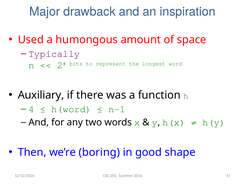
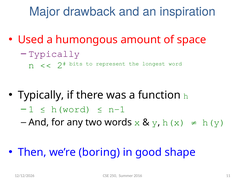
Auxiliary at (41, 95): Auxiliary -> Typically
4: 4 -> 1
